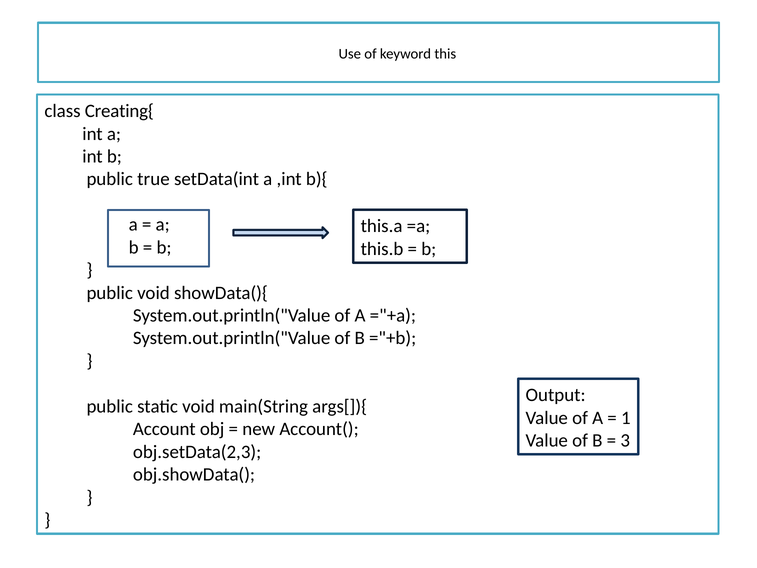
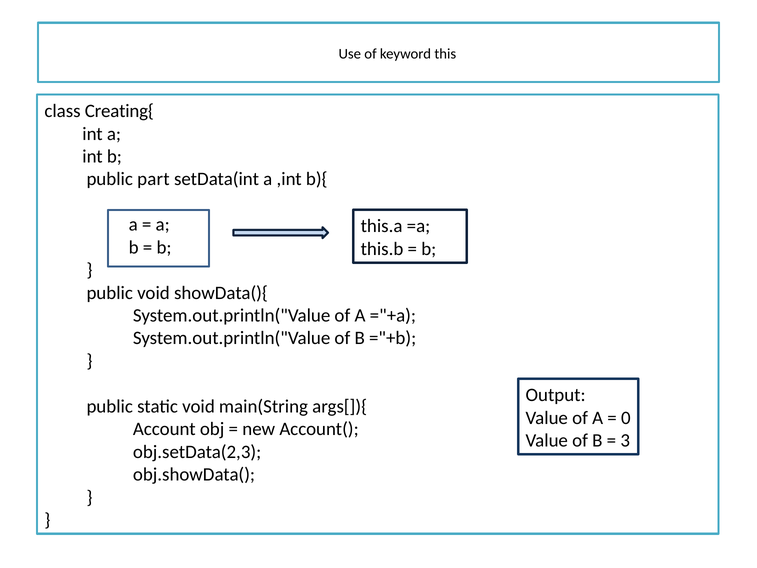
true: true -> part
1: 1 -> 0
